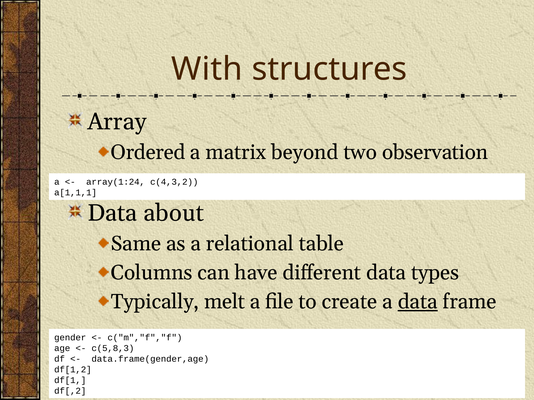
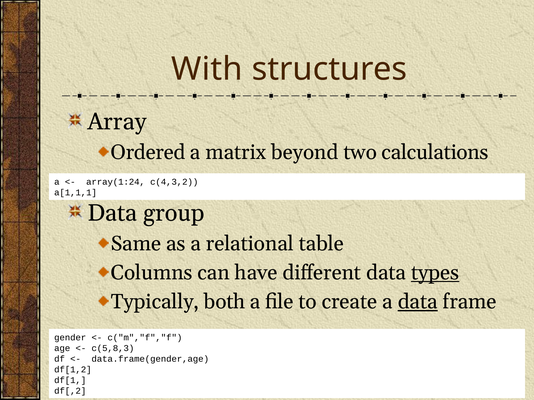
observation: observation -> calculations
about: about -> group
types underline: none -> present
melt: melt -> both
